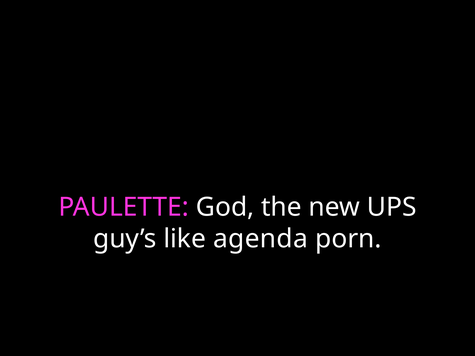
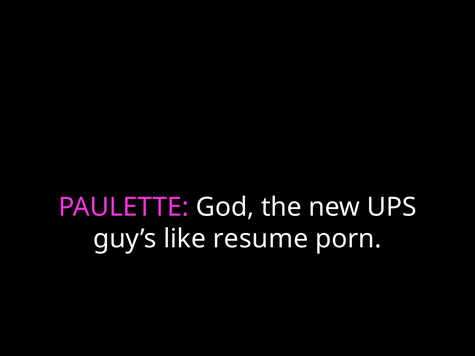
agenda: agenda -> resume
